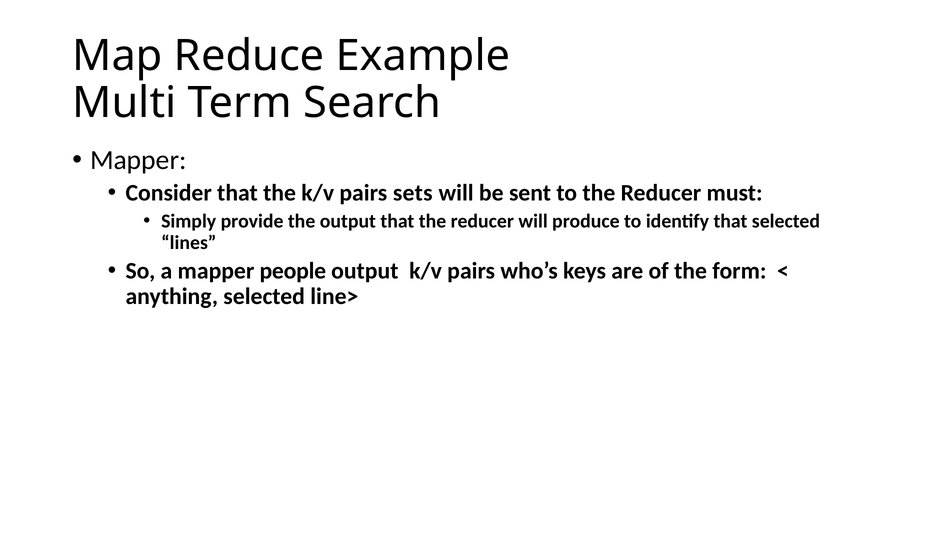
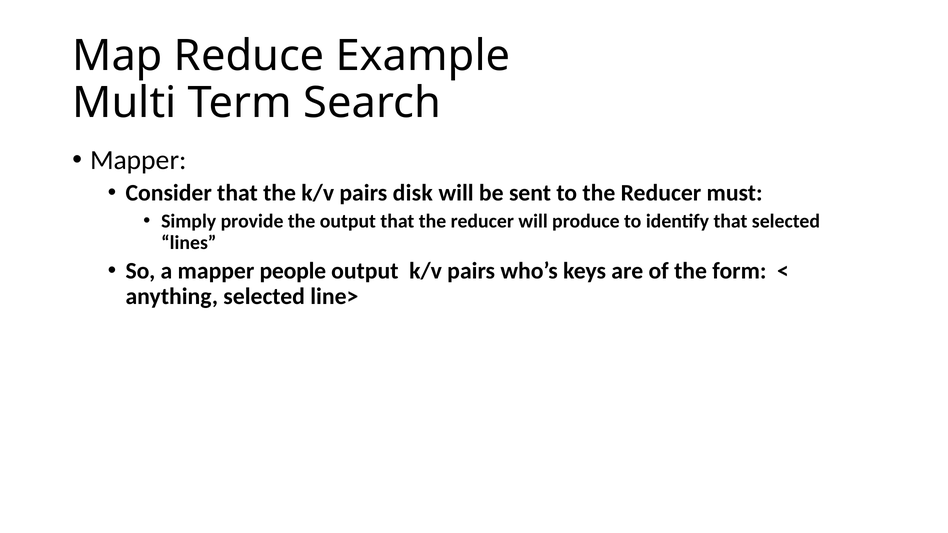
sets: sets -> disk
